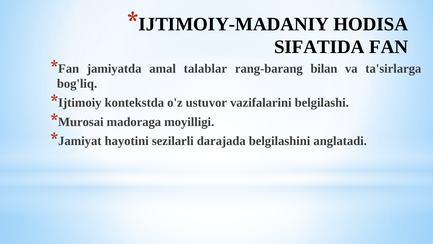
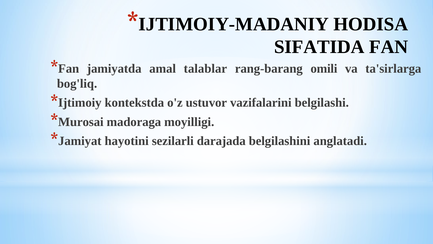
bilаn: bilаn -> оmili
